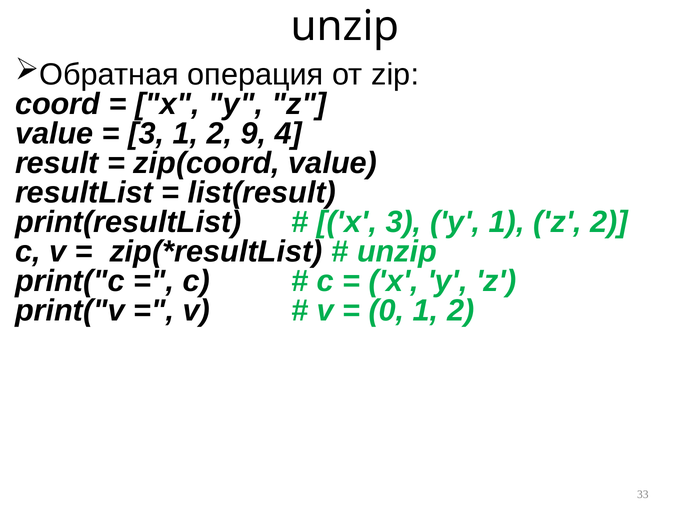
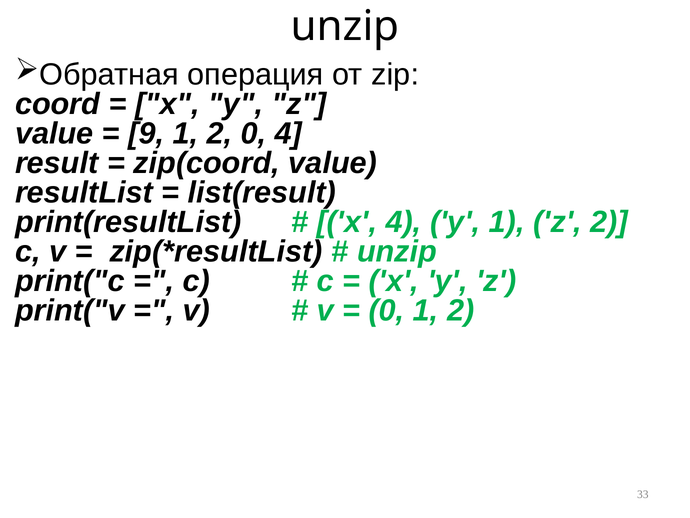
3 at (146, 133): 3 -> 9
2 9: 9 -> 0
x 3: 3 -> 4
